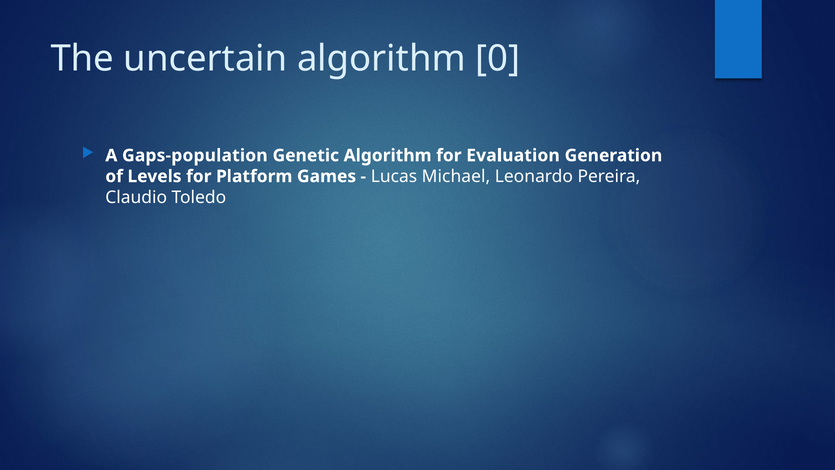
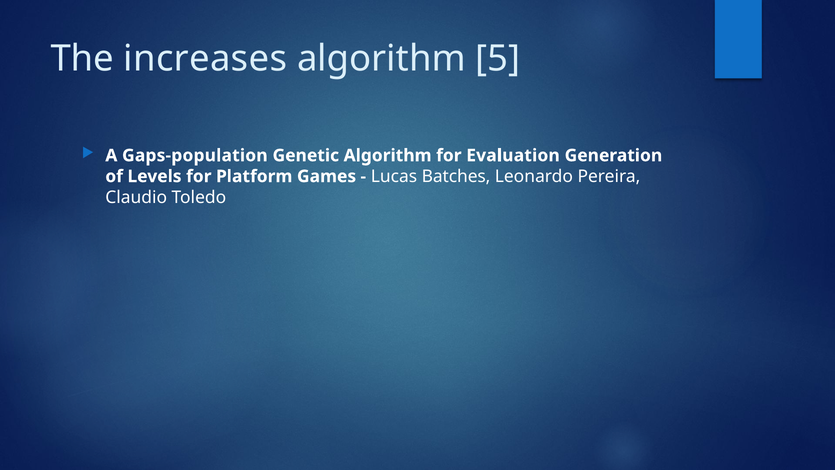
uncertain: uncertain -> increases
0: 0 -> 5
Michael: Michael -> Batches
